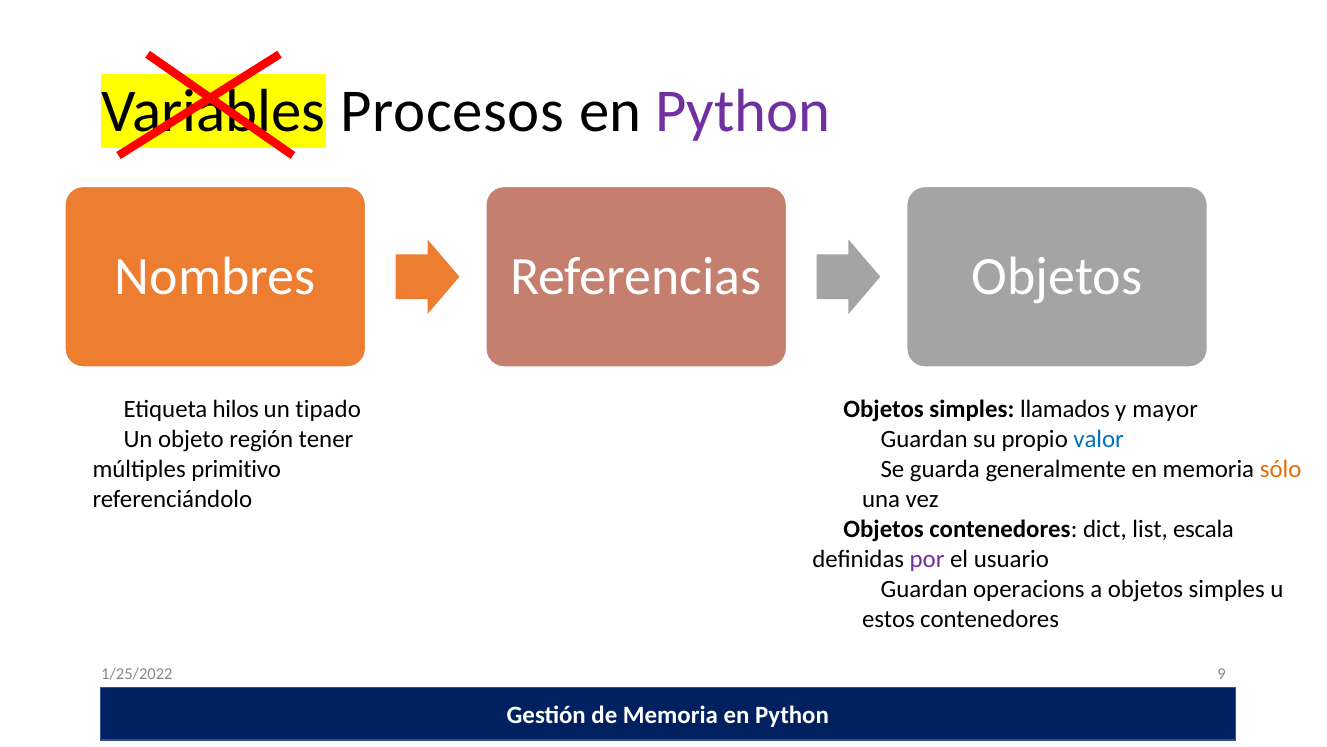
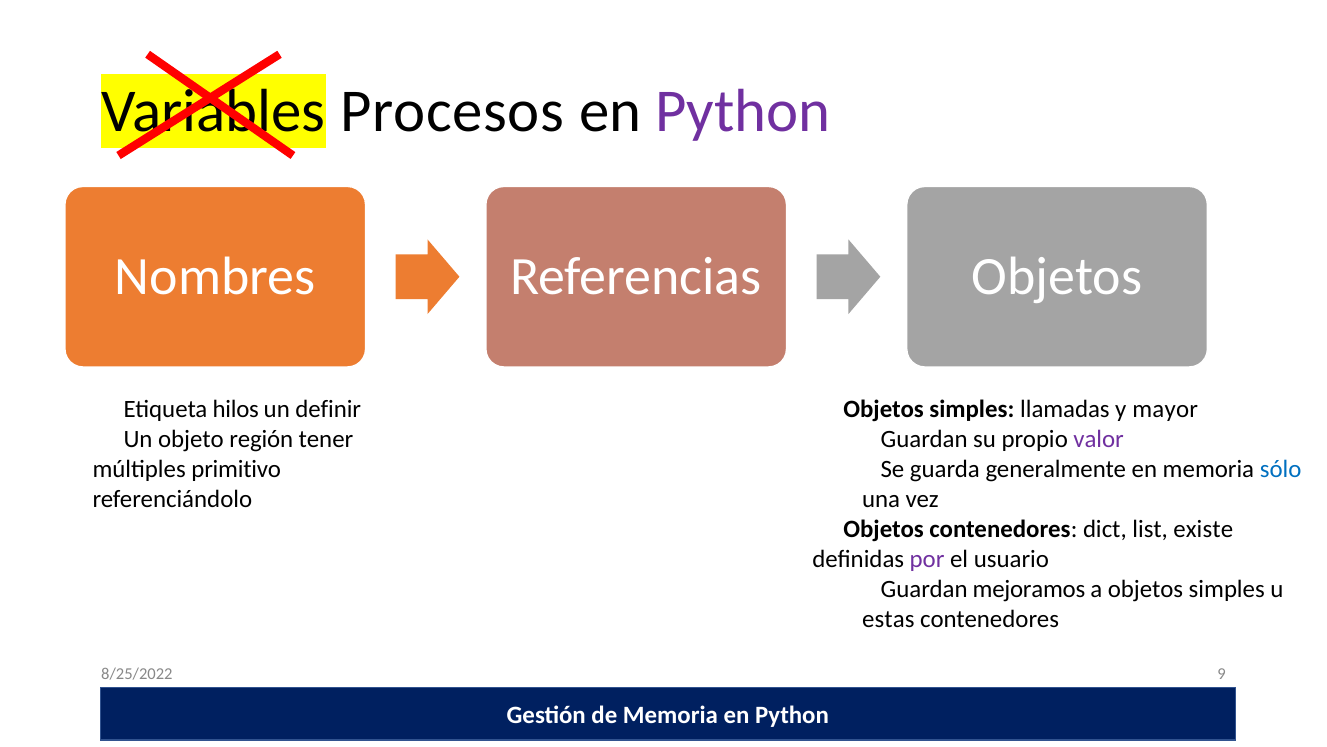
tipado: tipado -> definir
llamados: llamados -> llamadas
valor colour: blue -> purple
sólo colour: orange -> blue
escala: escala -> existe
operacions: operacions -> mejoramos
estos: estos -> estas
1/25/2022: 1/25/2022 -> 8/25/2022
